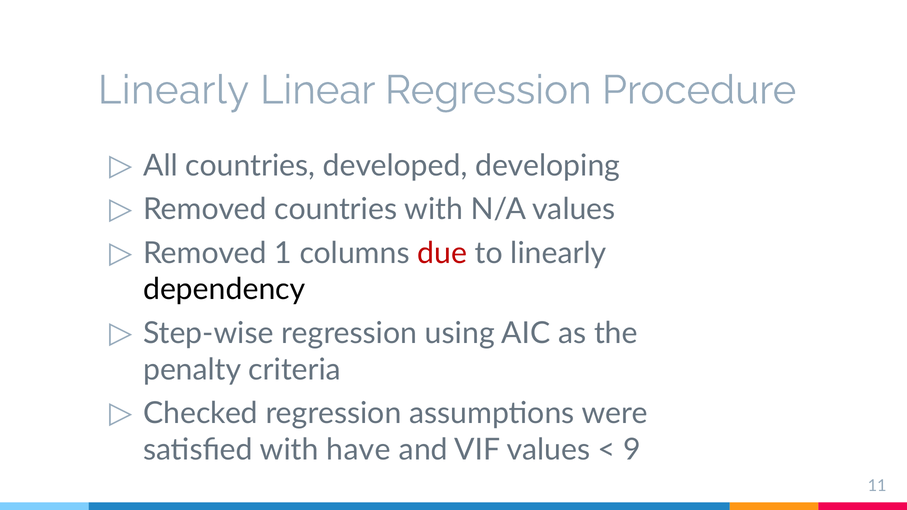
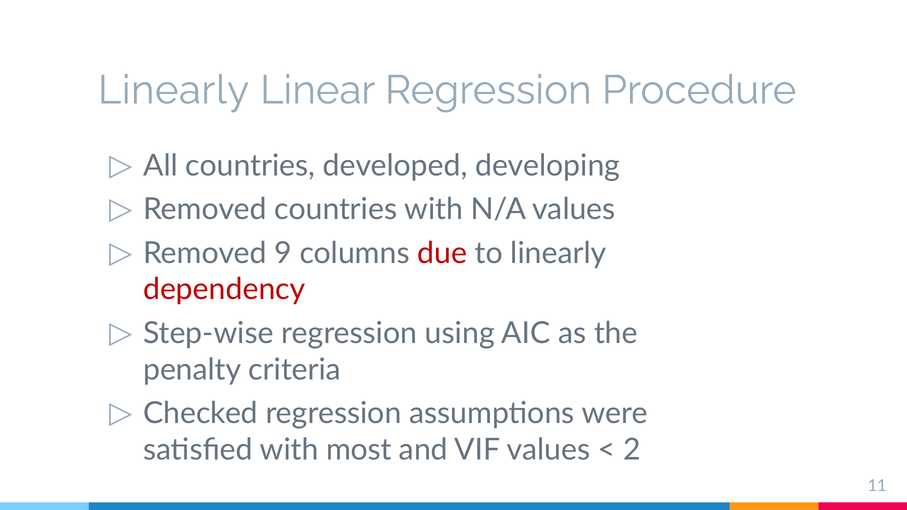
1: 1 -> 9
dependency colour: black -> red
have: have -> most
9: 9 -> 2
